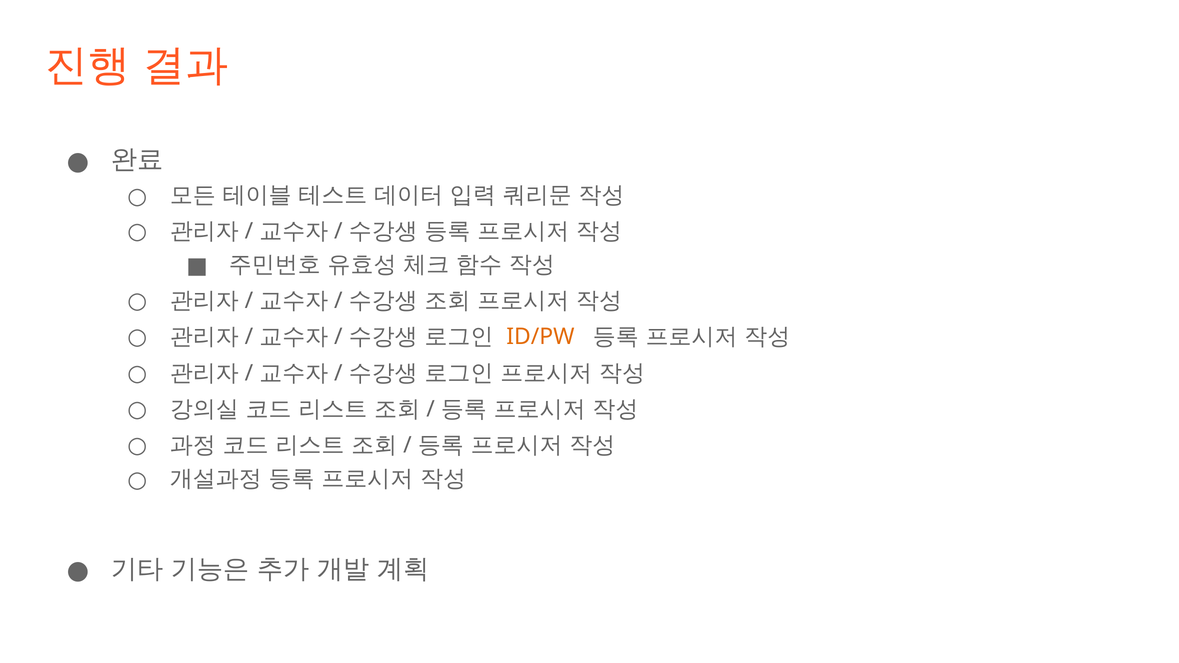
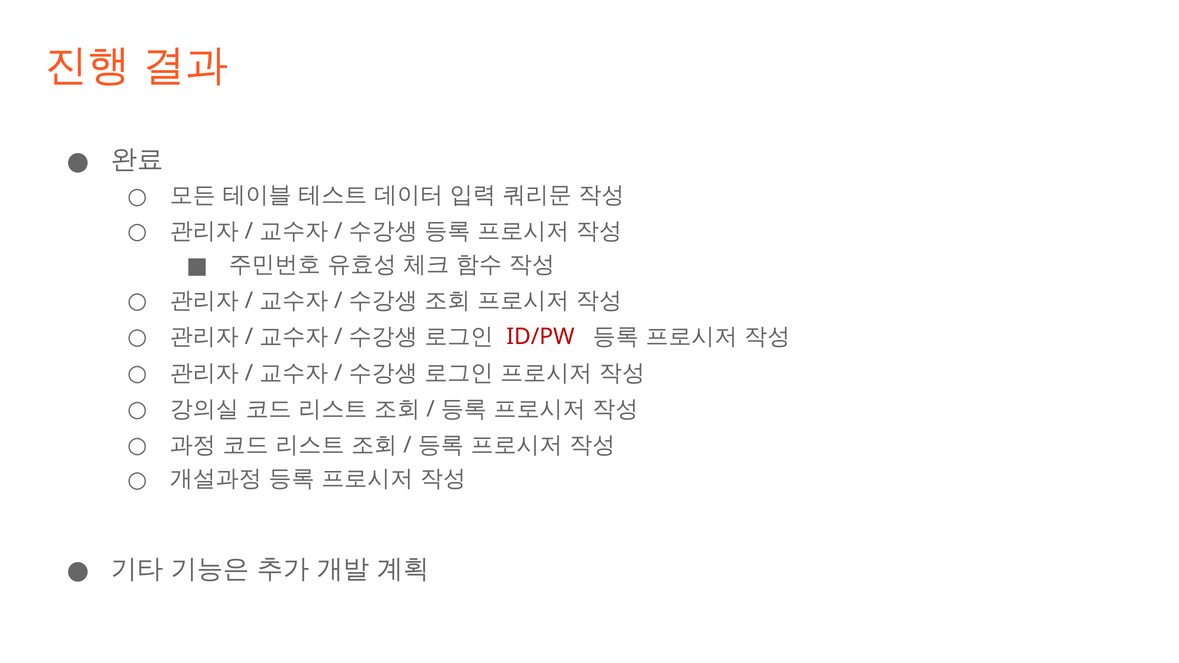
ID/PW colour: orange -> red
